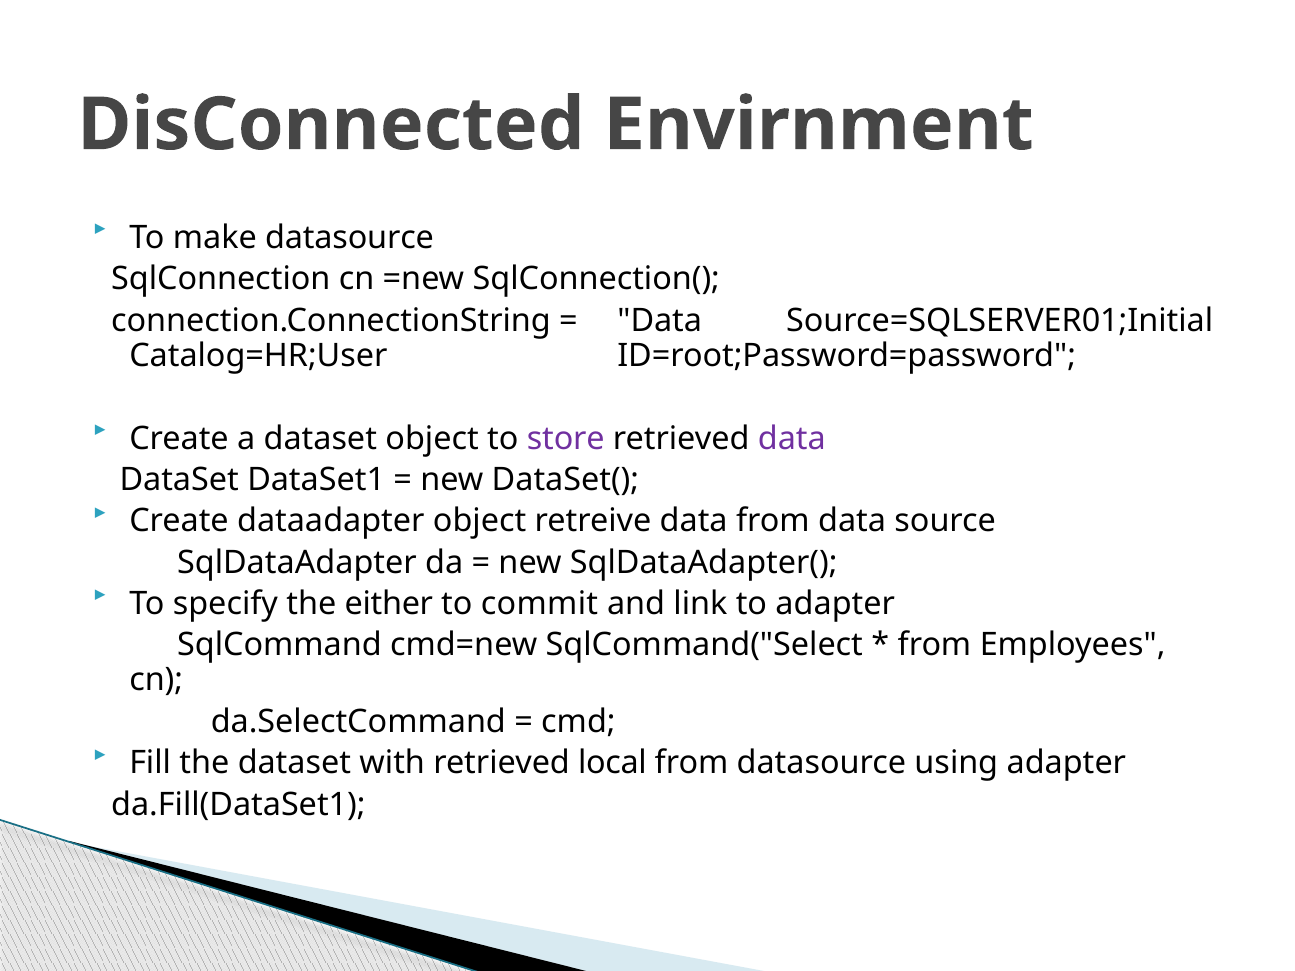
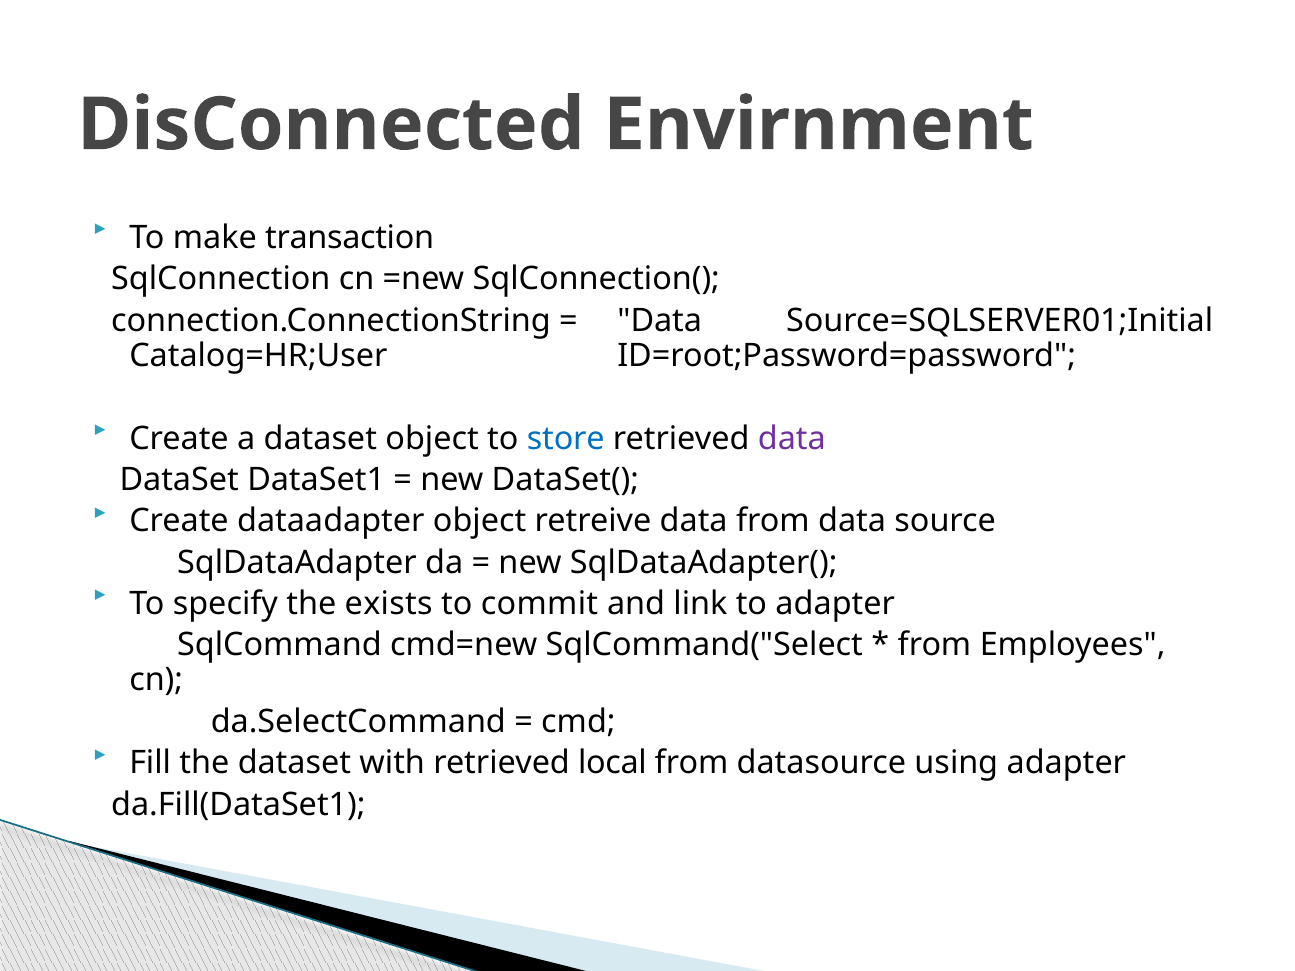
make datasource: datasource -> transaction
store colour: purple -> blue
either: either -> exists
